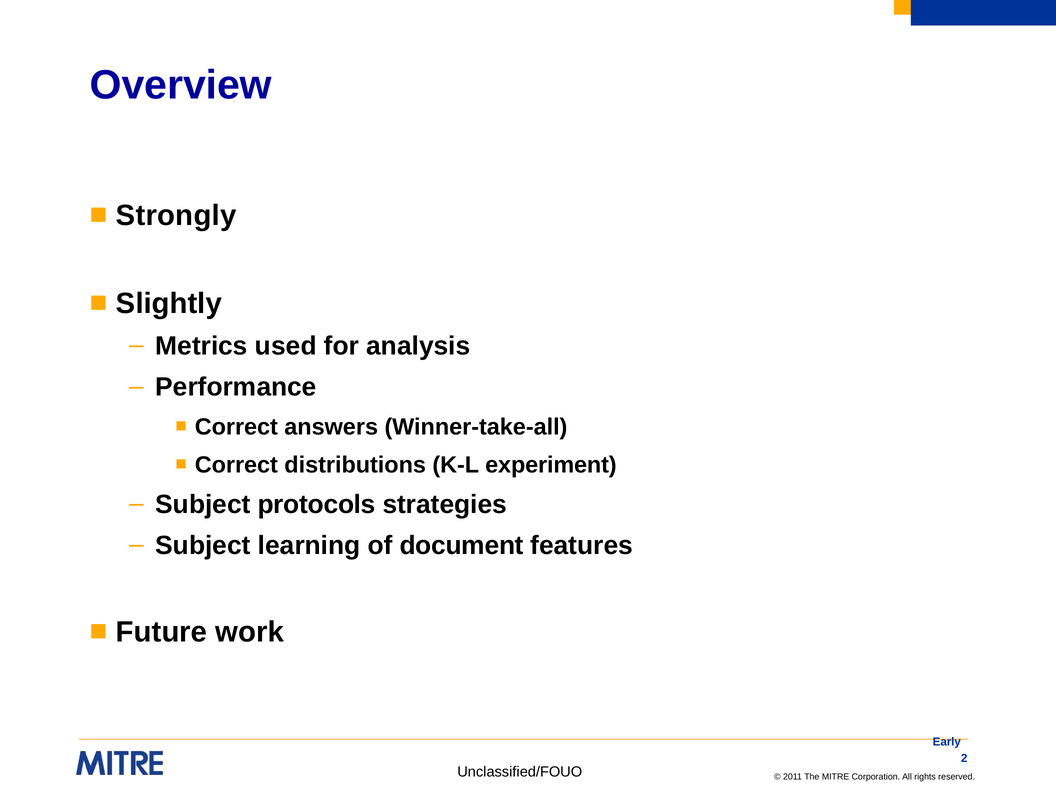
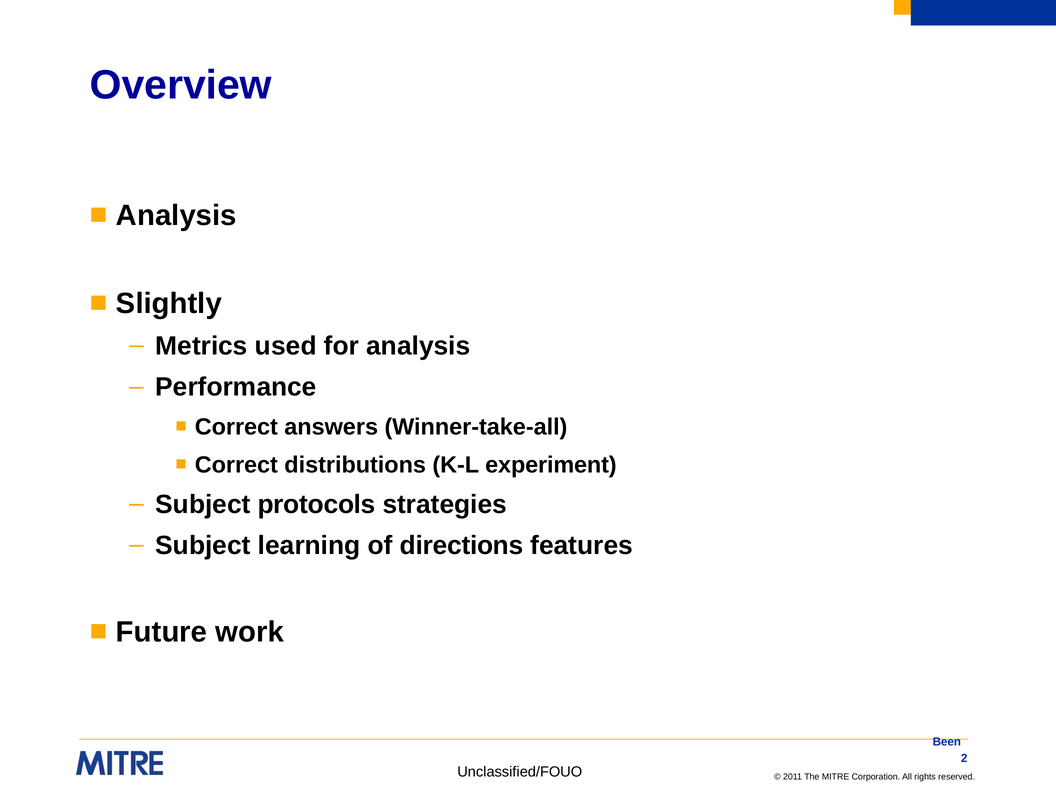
Strongly at (176, 216): Strongly -> Analysis
document: document -> directions
Early: Early -> Been
